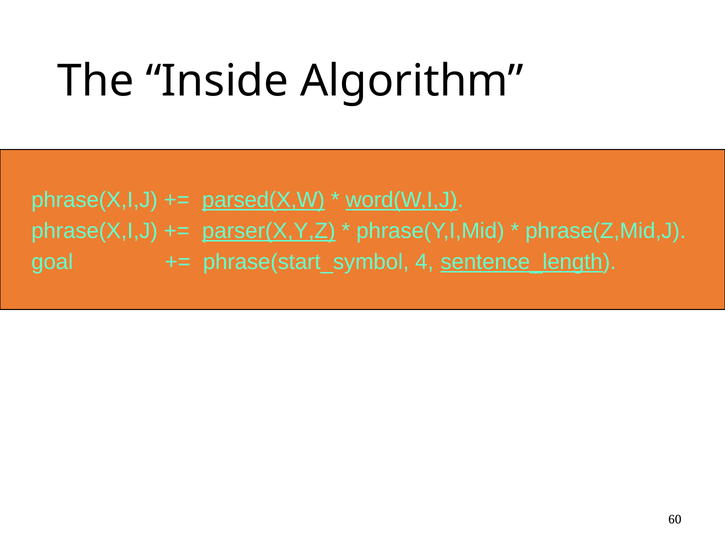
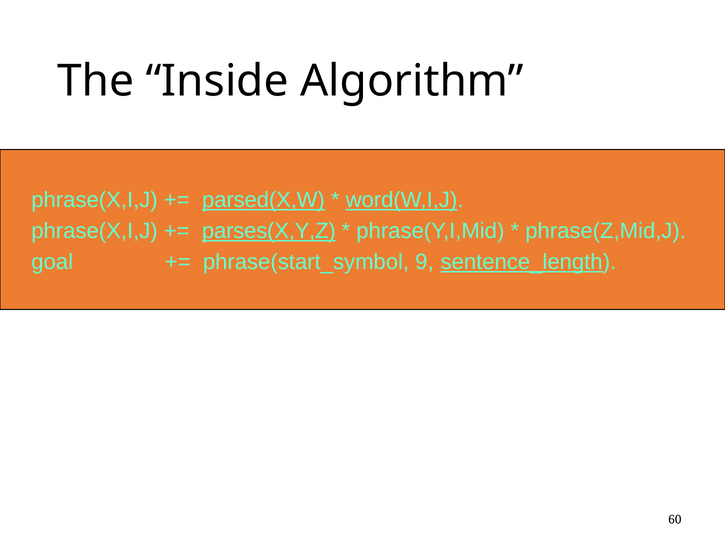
parser(X,Y,Z: parser(X,Y,Z -> parses(X,Y,Z
4: 4 -> 9
